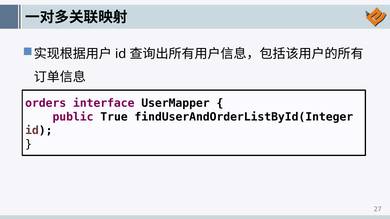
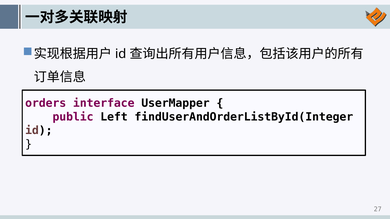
True: True -> Left
